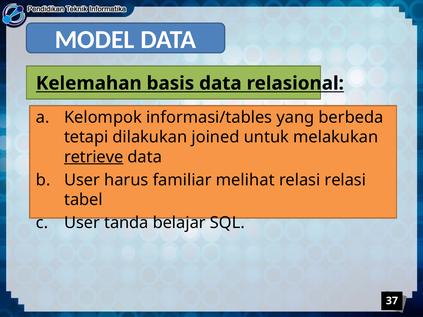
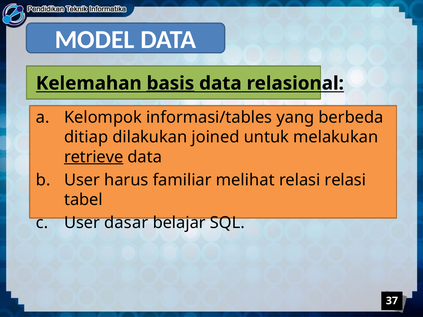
basis underline: none -> present
tetapi: tetapi -> ditiap
tanda: tanda -> dasar
